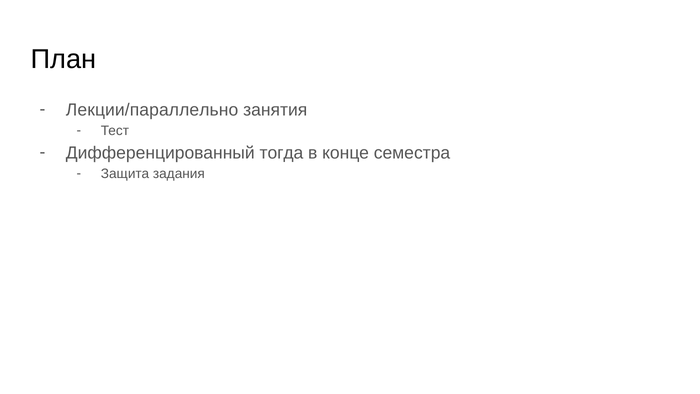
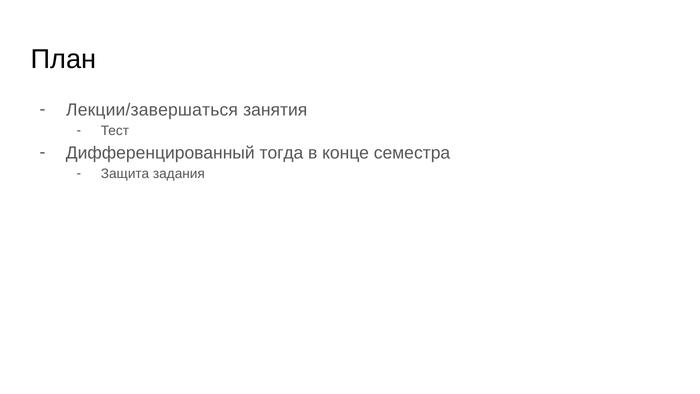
Лекции/параллельно: Лекции/параллельно -> Лекции/завершаться
